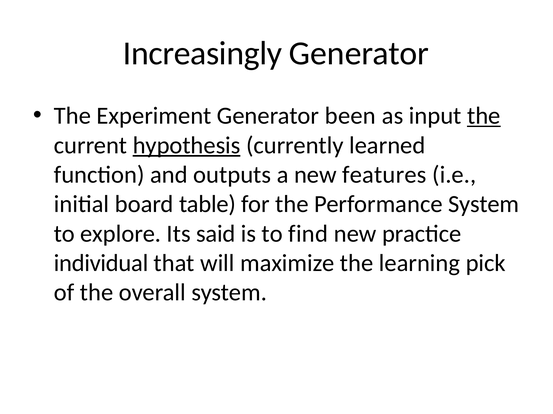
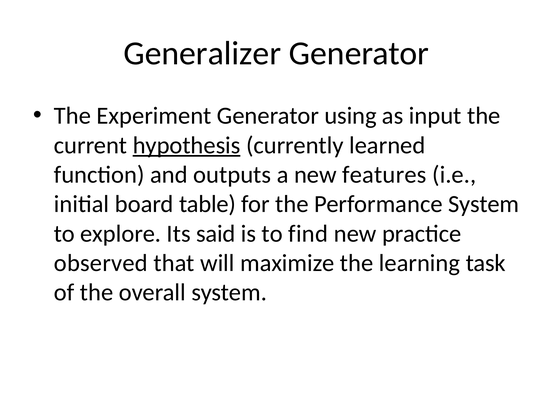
Increasingly: Increasingly -> Generalizer
been: been -> using
the at (484, 116) underline: present -> none
individual: individual -> observed
pick: pick -> task
